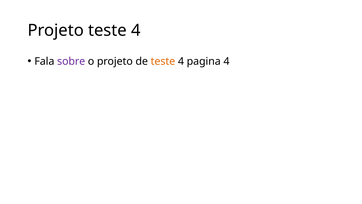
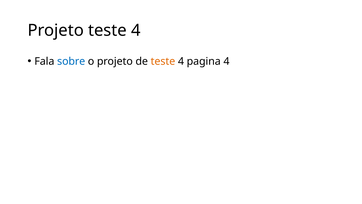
sobre colour: purple -> blue
